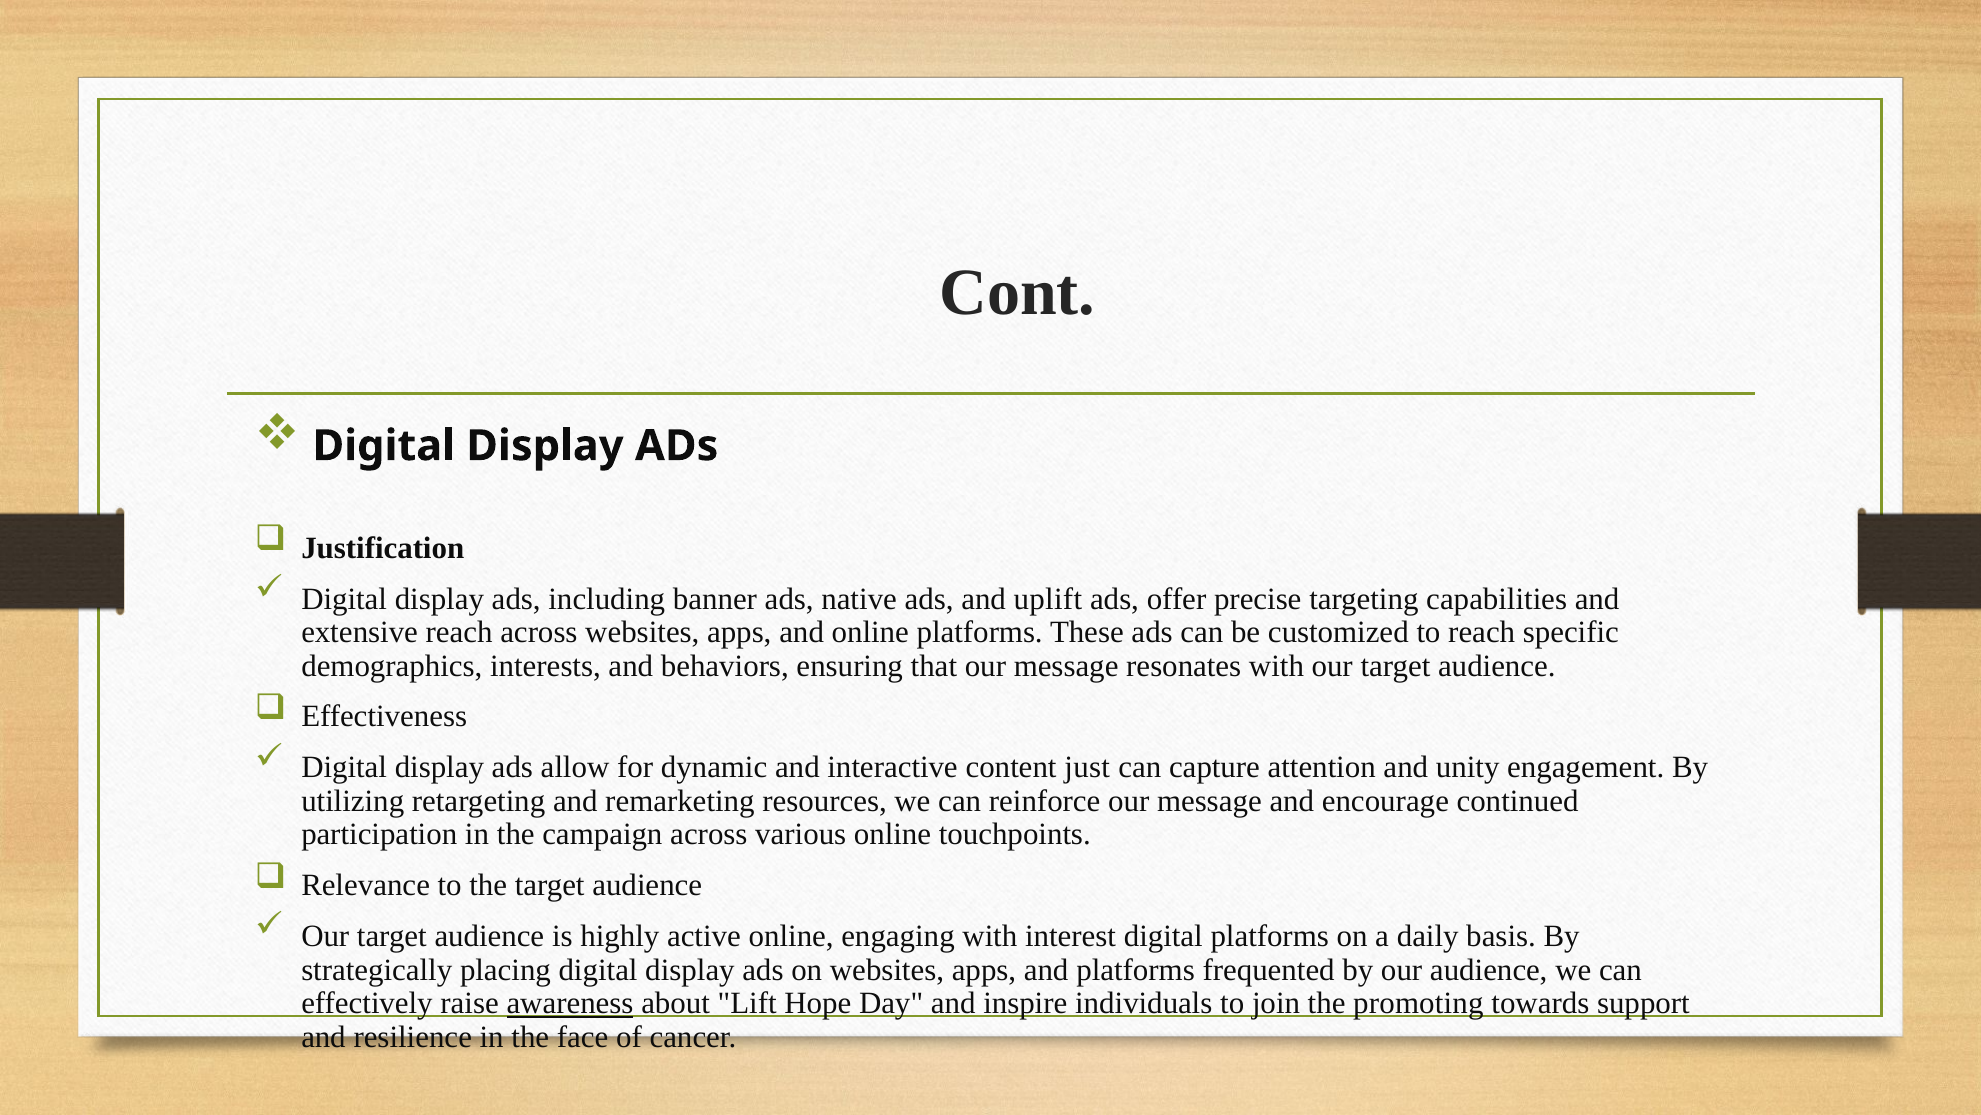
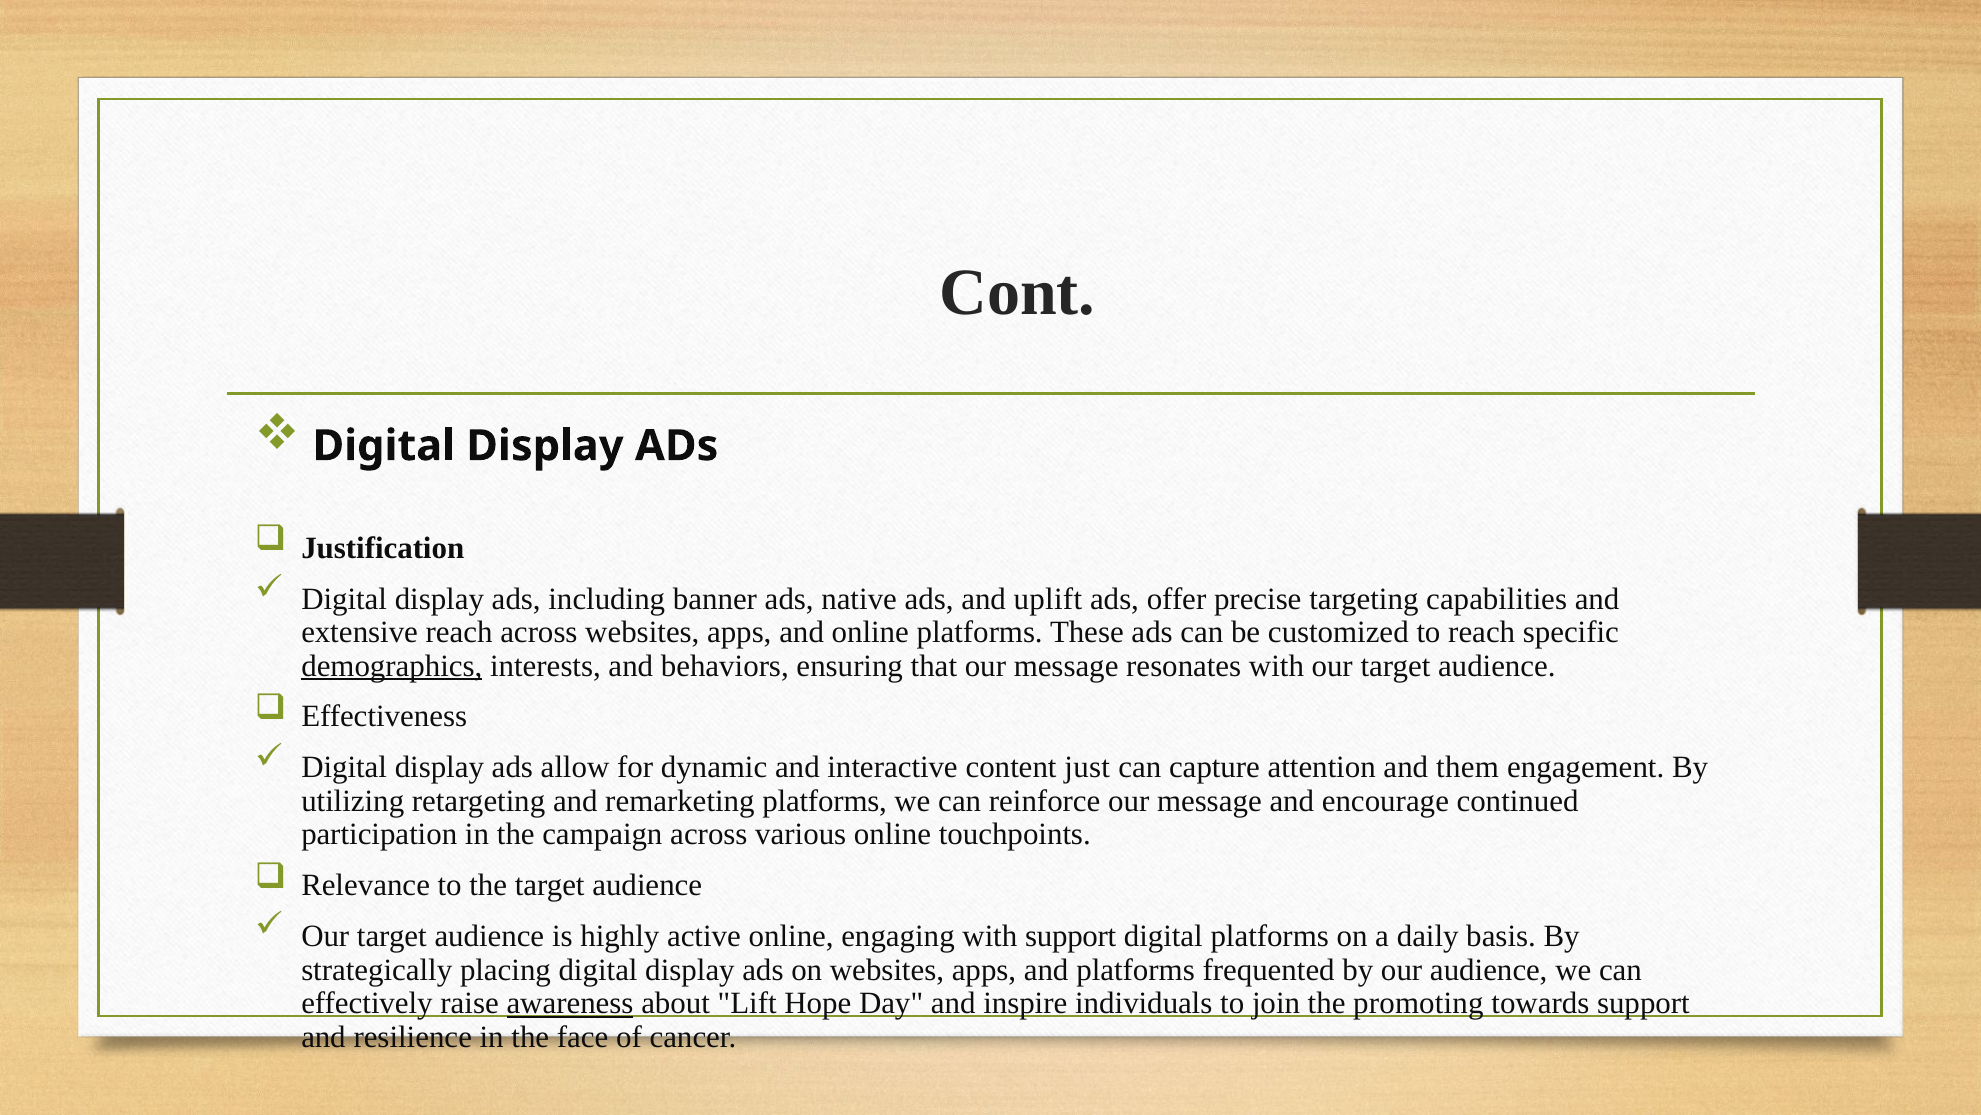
demographics underline: none -> present
unity: unity -> them
remarketing resources: resources -> platforms
with interest: interest -> support
